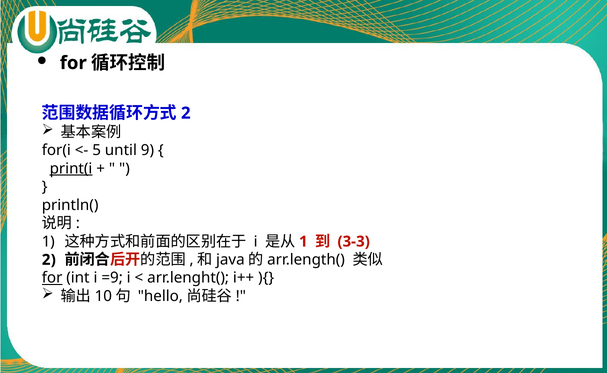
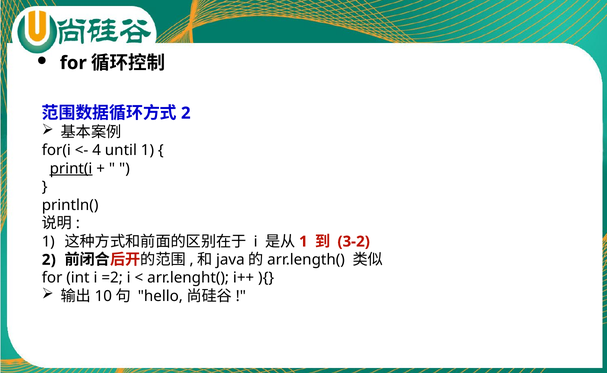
5: 5 -> 4
until 9: 9 -> 1
3-3: 3-3 -> 3-2
for at (52, 278) underline: present -> none
=9: =9 -> =2
